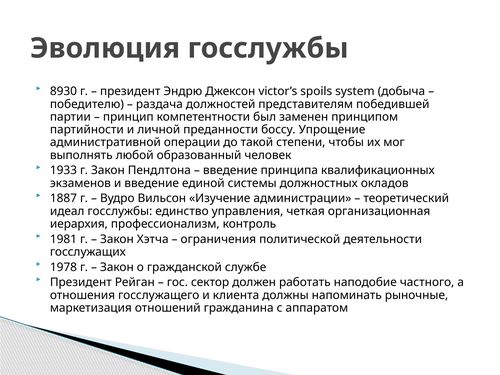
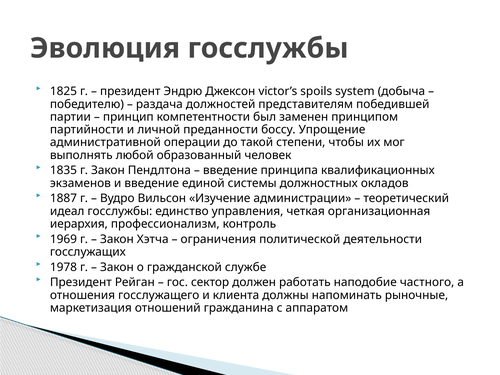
8930: 8930 -> 1825
1933: 1933 -> 1835
1981: 1981 -> 1969
